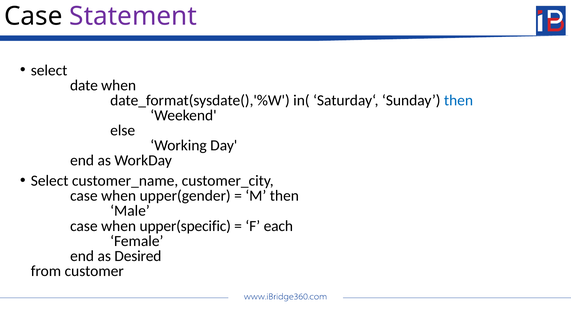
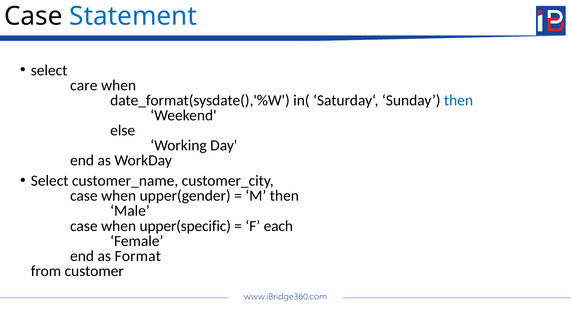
Statement colour: purple -> blue
date: date -> care
Desired: Desired -> Format
